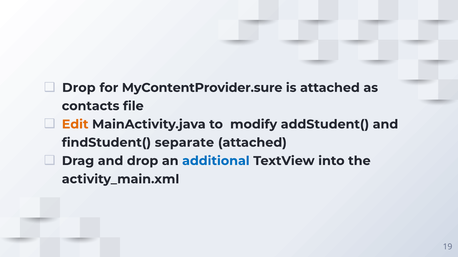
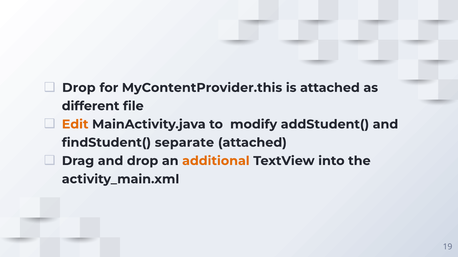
MyContentProvider.sure: MyContentProvider.sure -> MyContentProvider.this
contacts: contacts -> different
additional colour: blue -> orange
